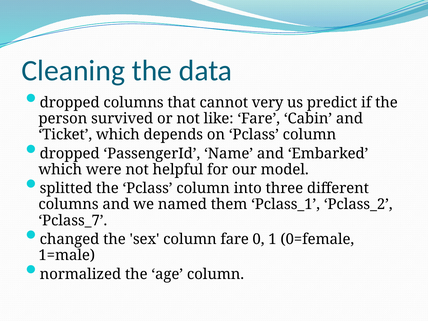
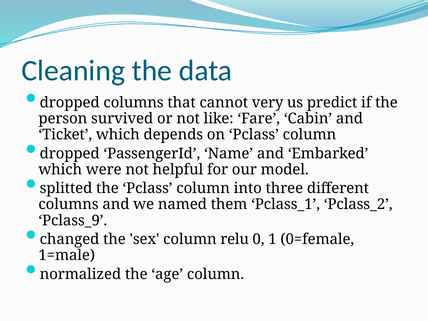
Pclass_7: Pclass_7 -> Pclass_9
column fare: fare -> relu
